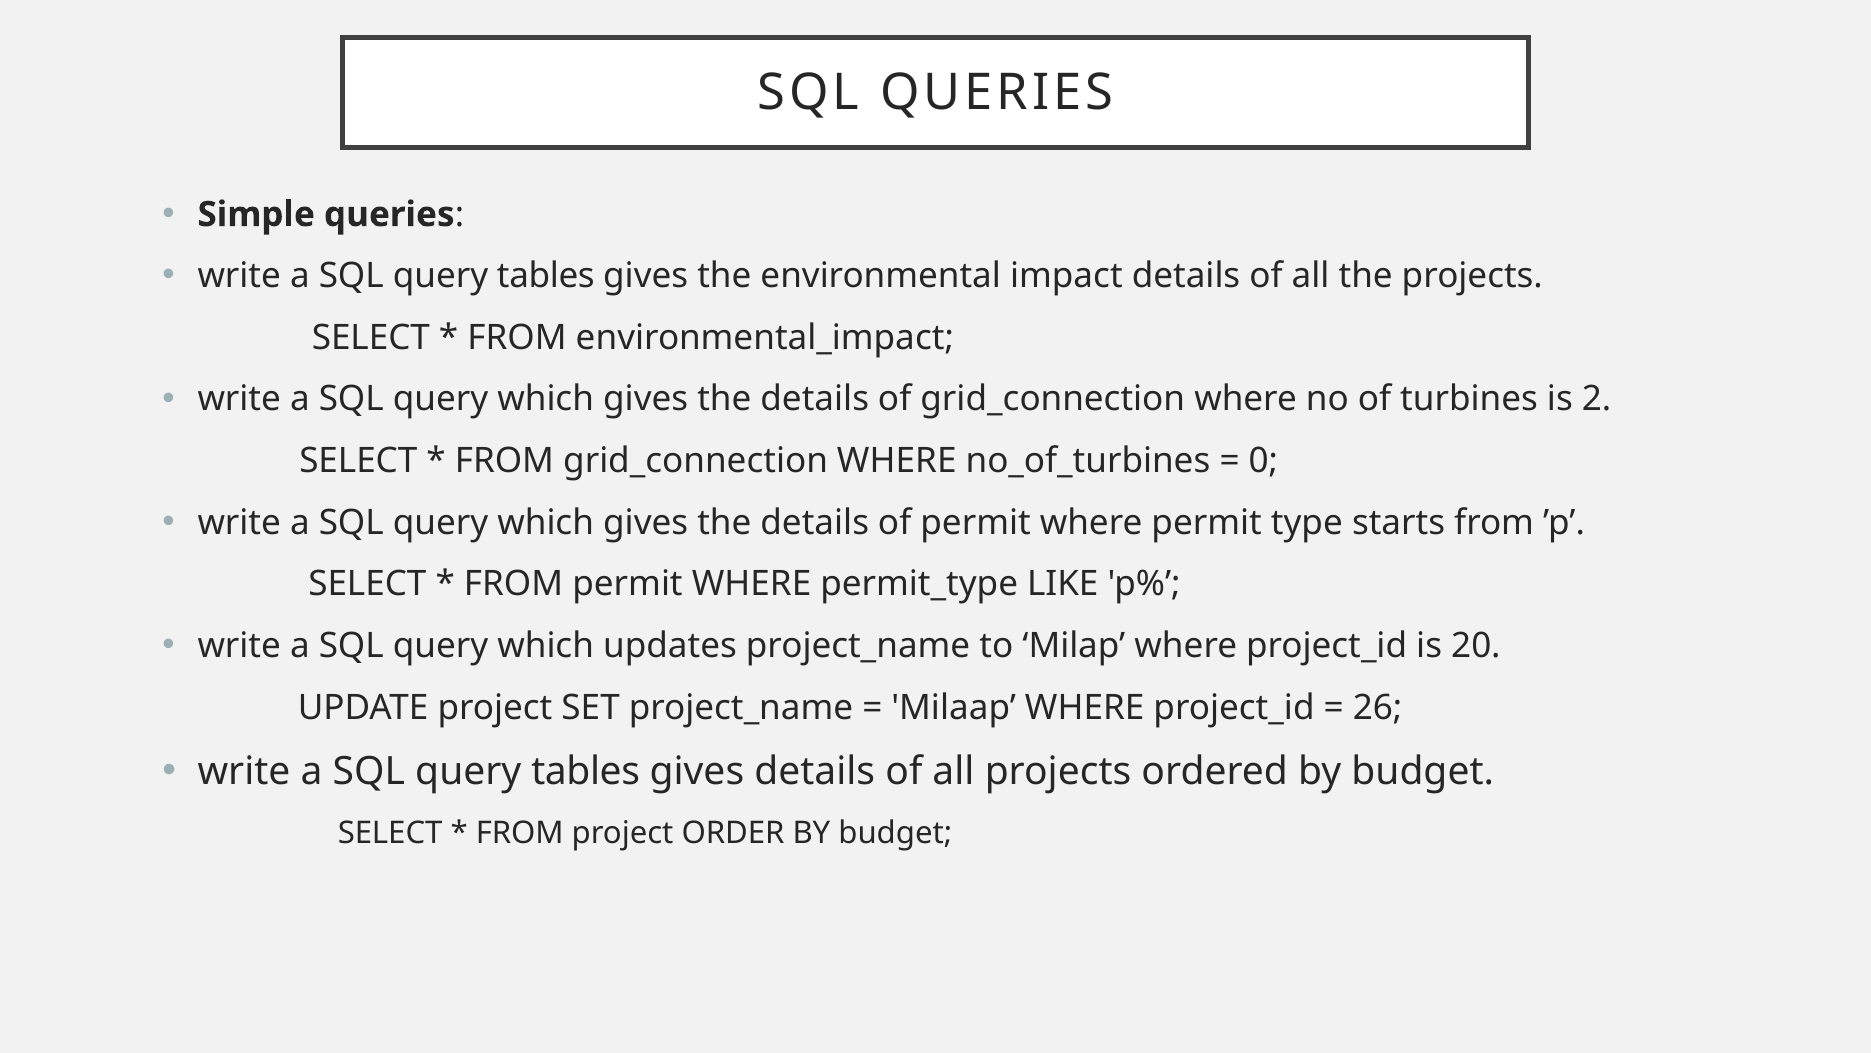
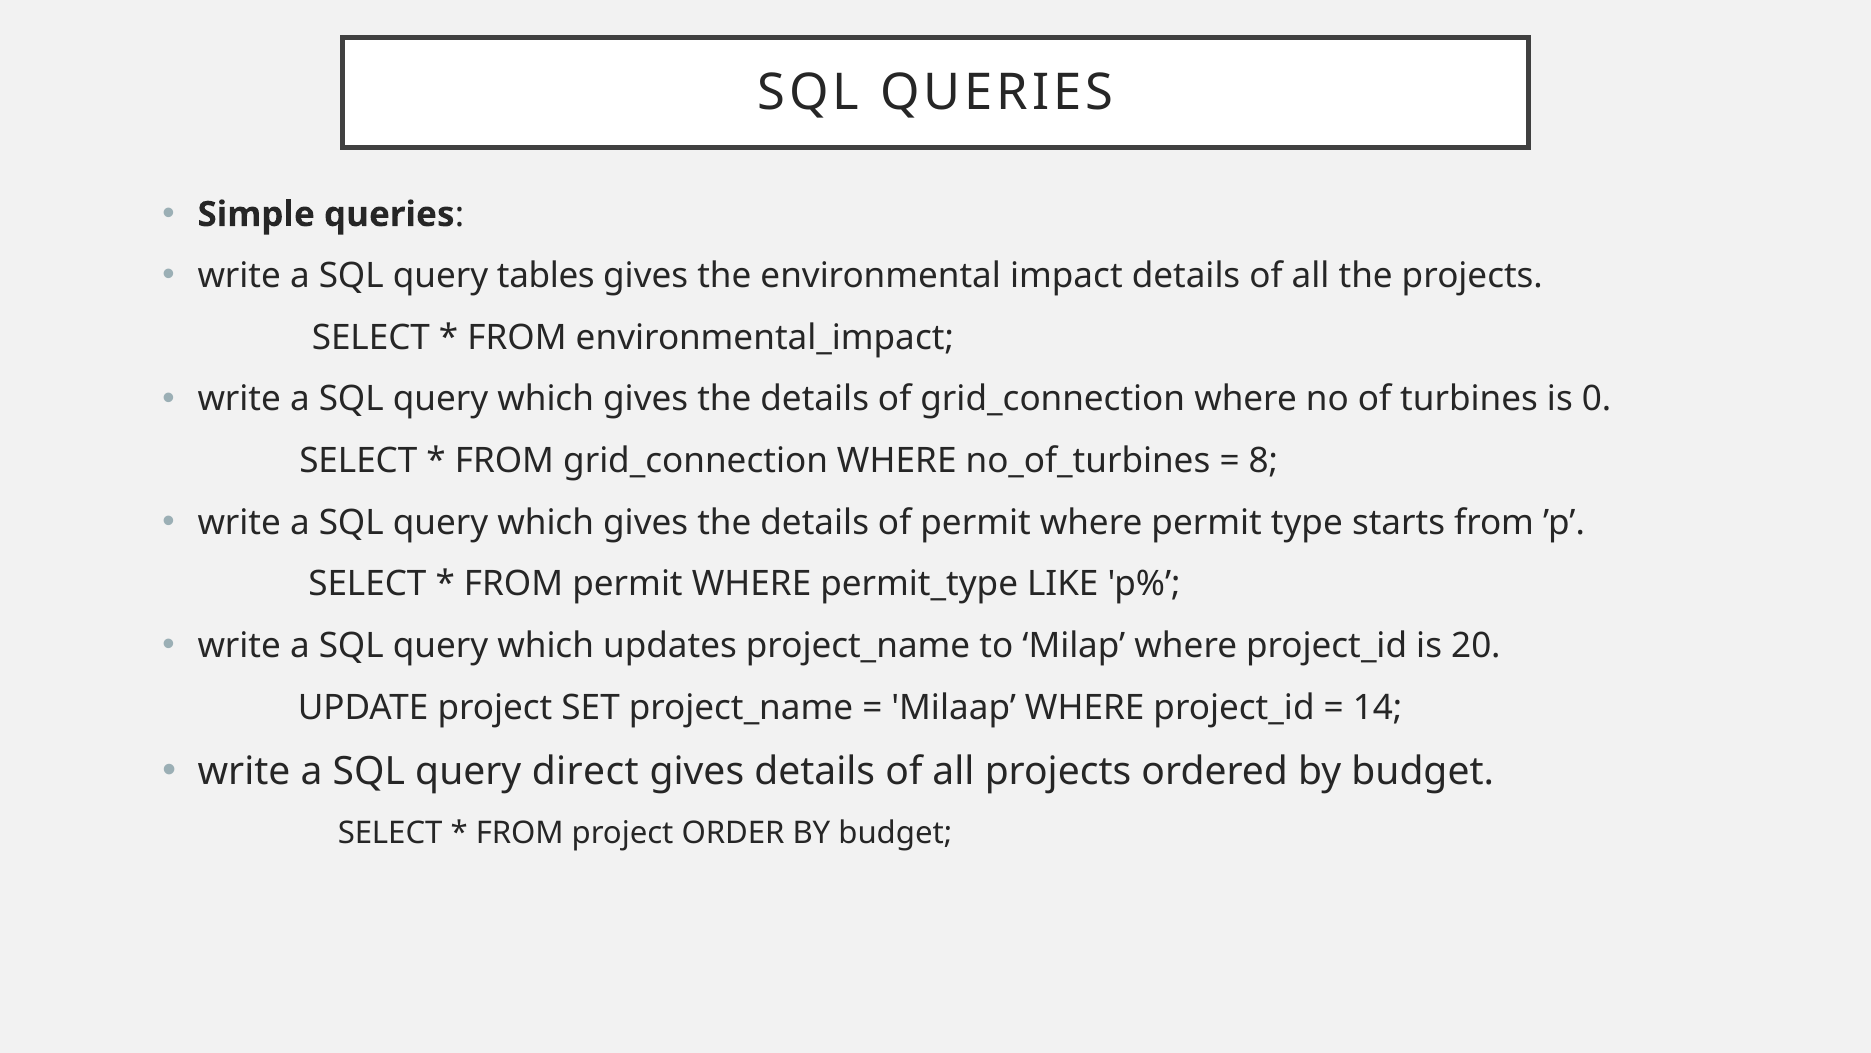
2: 2 -> 0
0: 0 -> 8
26: 26 -> 14
tables at (586, 771): tables -> direct
